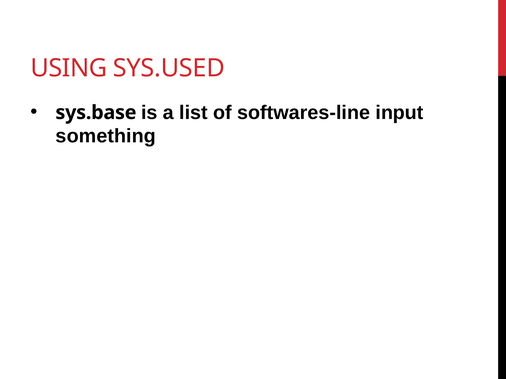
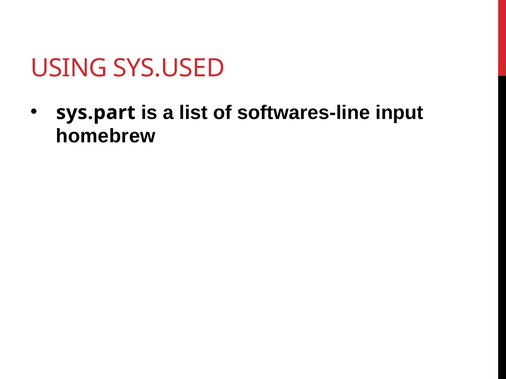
sys.base: sys.base -> sys.part
something: something -> homebrew
